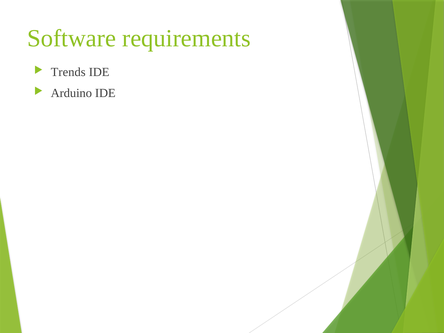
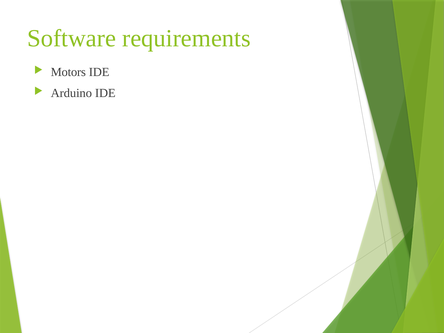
Trends: Trends -> Motors
